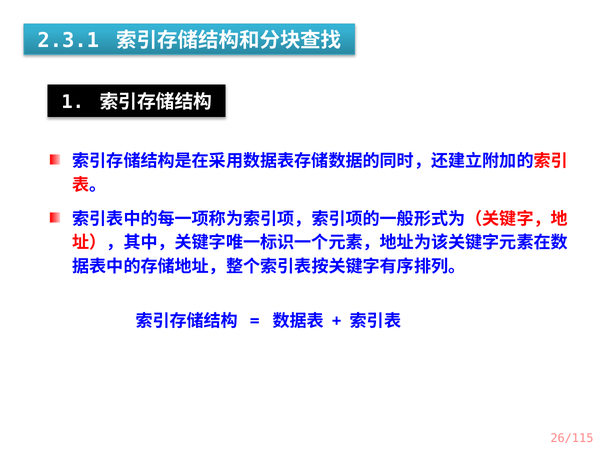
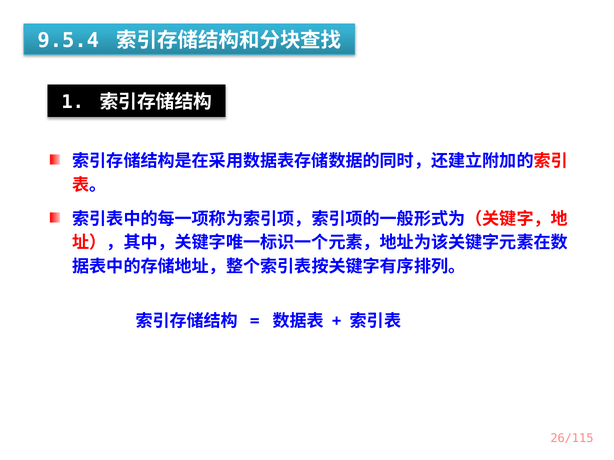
2.3.1: 2.3.1 -> 9.5.4
